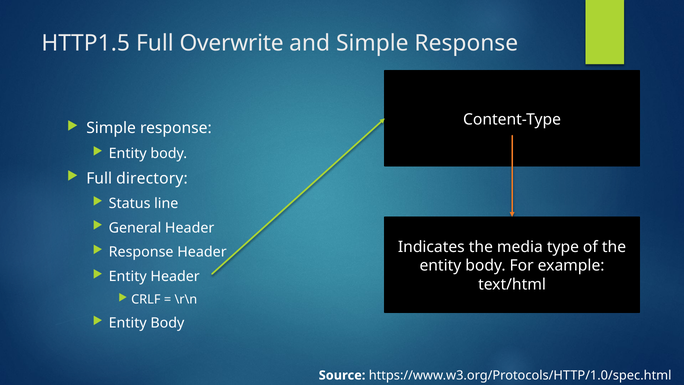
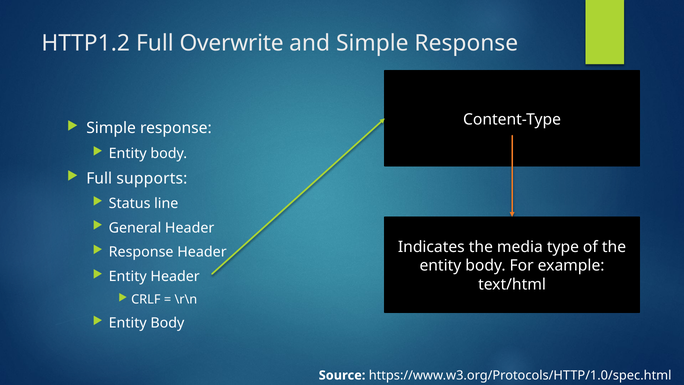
HTTP1.5: HTTP1.5 -> HTTP1.2
directory: directory -> supports
